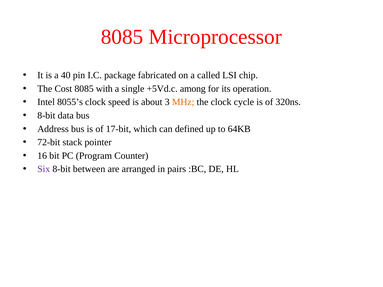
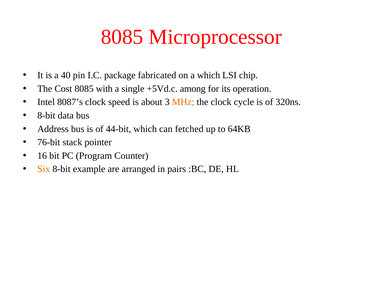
a called: called -> which
8055’s: 8055’s -> 8087’s
17-bit: 17-bit -> 44-bit
defined: defined -> fetched
72-bit: 72-bit -> 76-bit
Six colour: purple -> orange
between: between -> example
